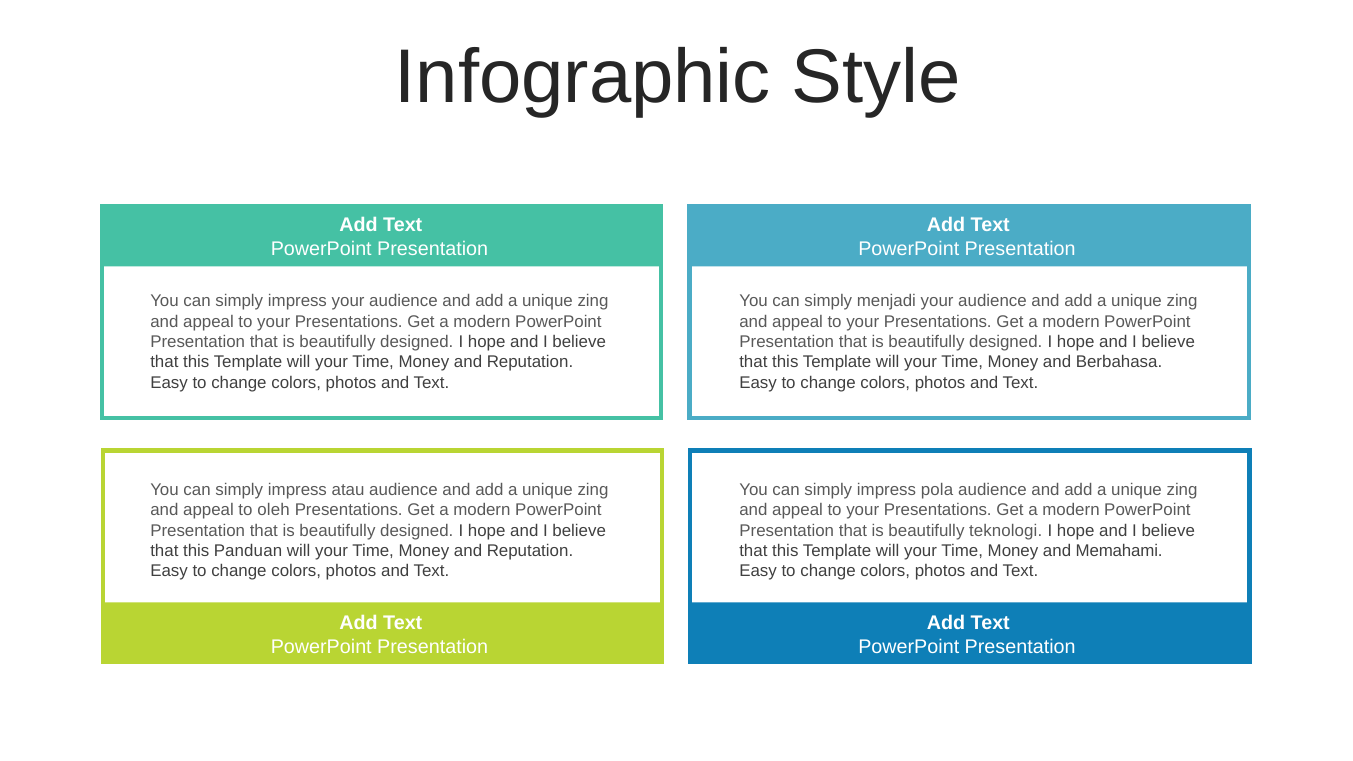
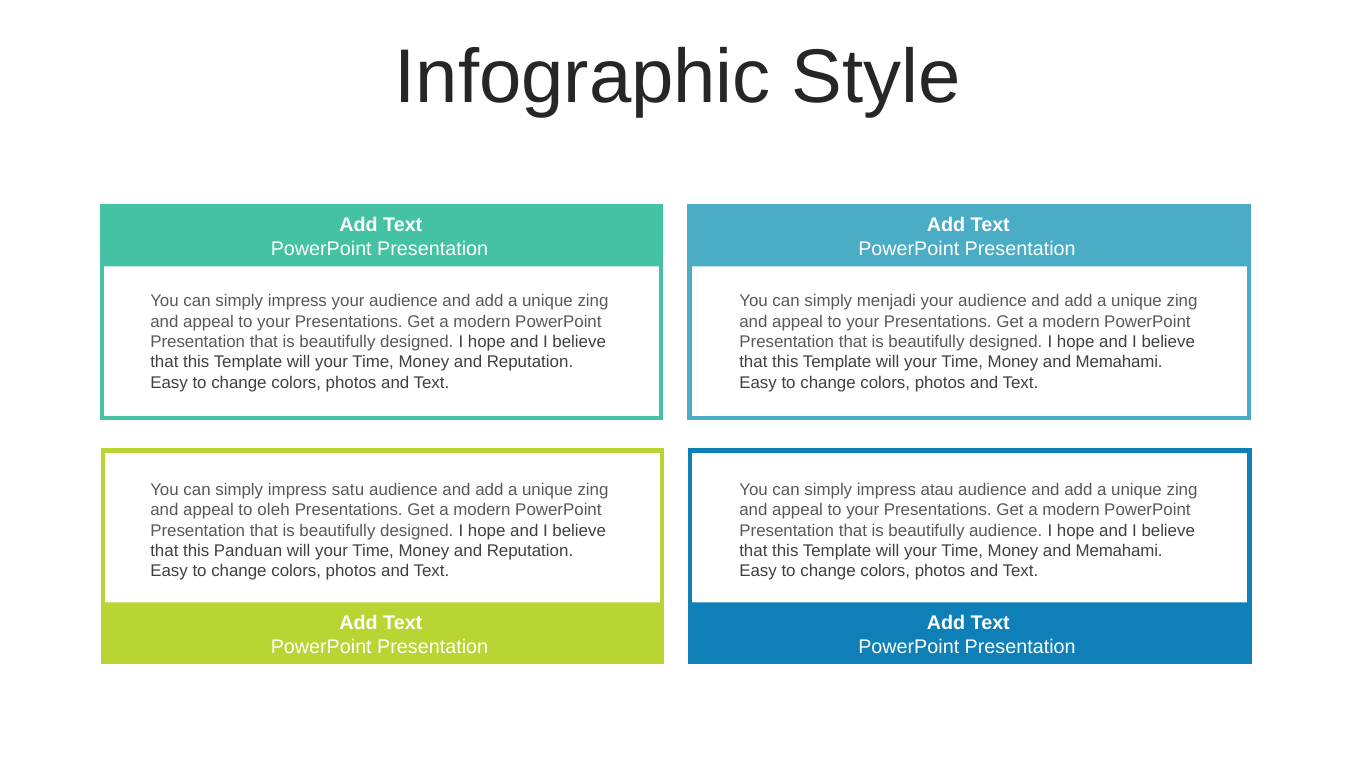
Berbahasa at (1119, 362): Berbahasa -> Memahami
atau: atau -> satu
pola: pola -> atau
beautifully teknologi: teknologi -> audience
